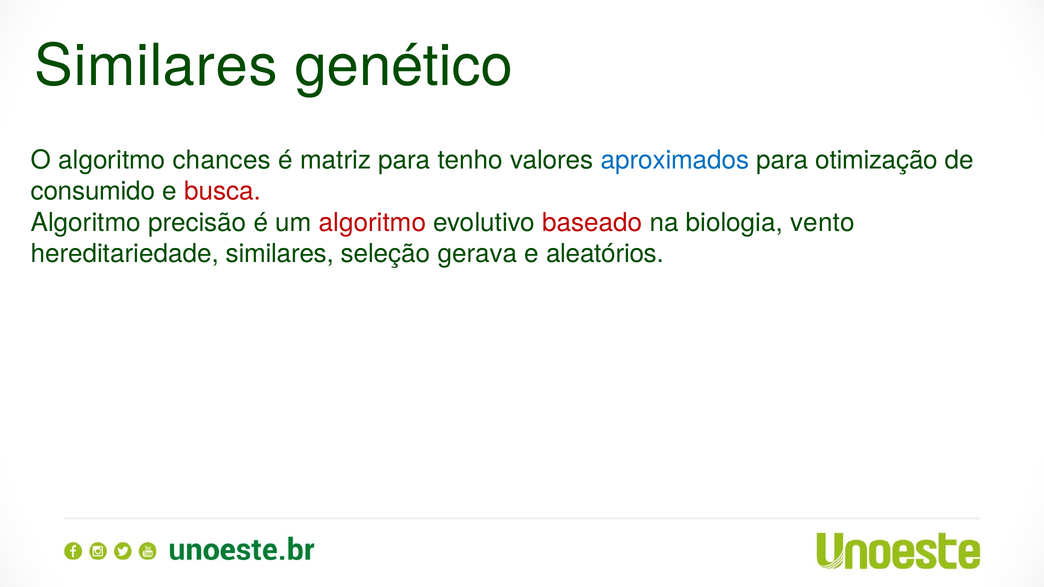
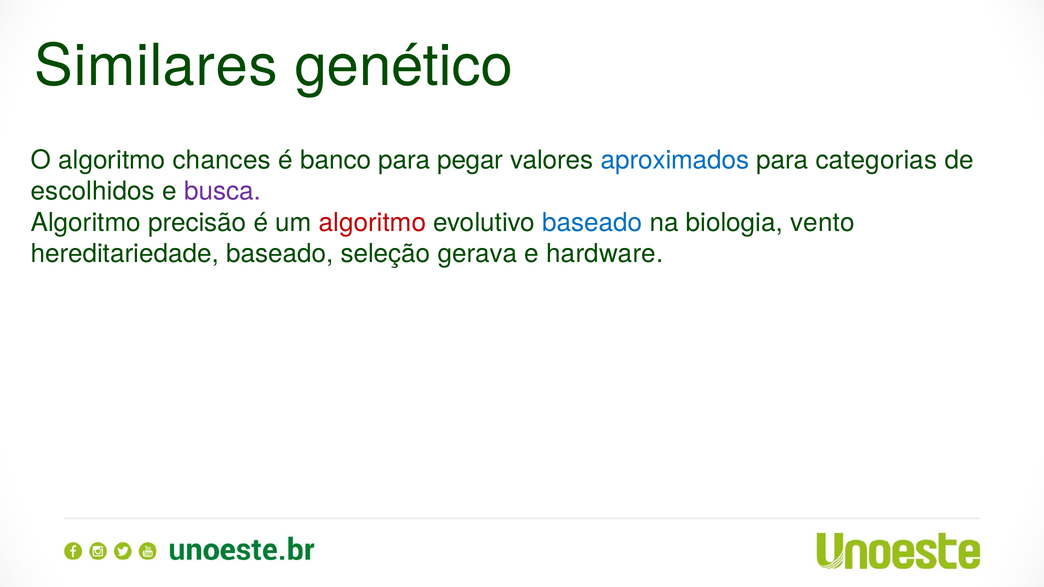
matriz: matriz -> banco
tenho: tenho -> pegar
otimização: otimização -> categorias
consumido: consumido -> escolhidos
busca colour: red -> purple
baseado at (592, 223) colour: red -> blue
hereditariedade similares: similares -> baseado
aleatórios: aleatórios -> hardware
